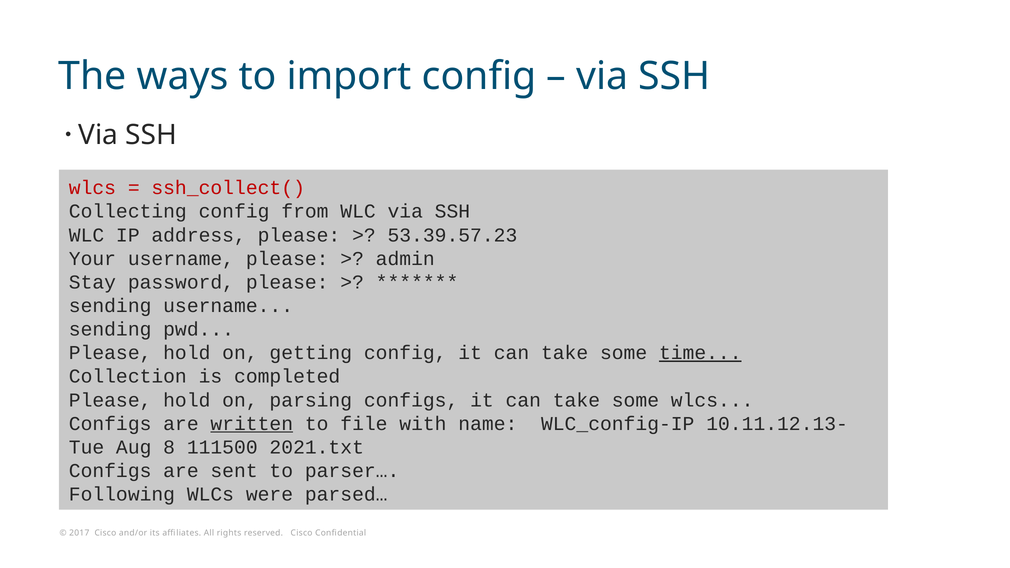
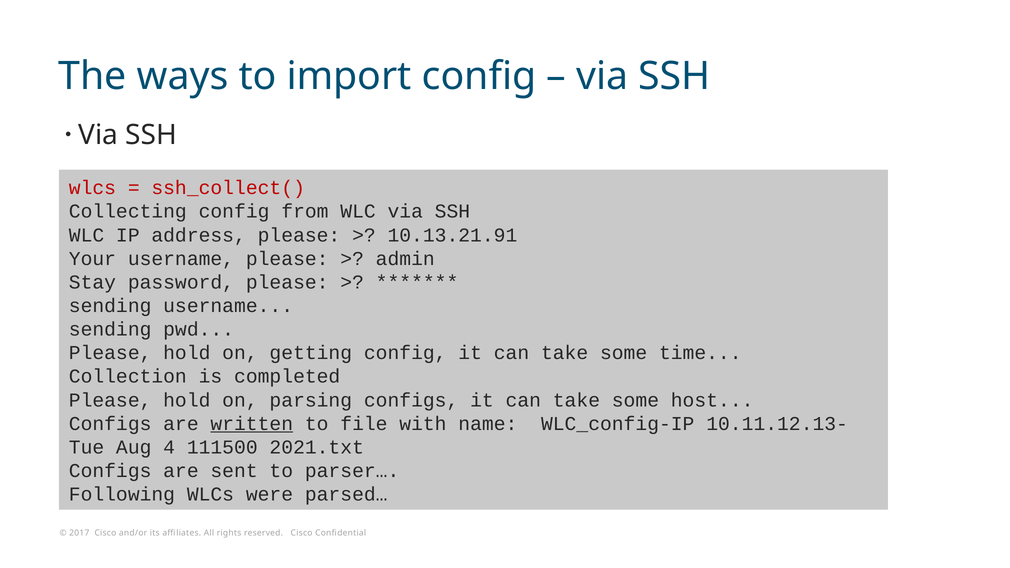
53.39.57.23: 53.39.57.23 -> 10.13.21.91
time underline: present -> none
some wlcs: wlcs -> host
8: 8 -> 4
